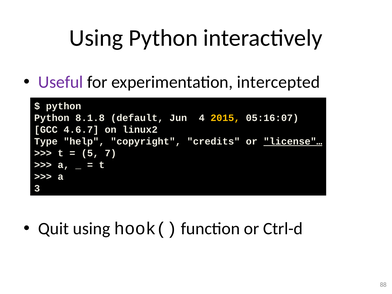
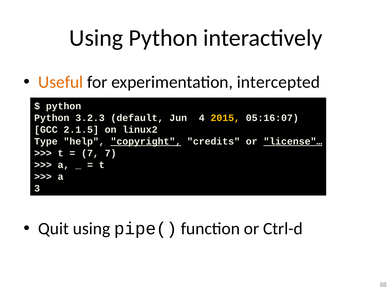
Useful colour: purple -> orange
8.1.8: 8.1.8 -> 3.2.3
4.6.7: 4.6.7 -> 2.1.5
copyright underline: none -> present
5 at (90, 153): 5 -> 7
hook(: hook( -> pipe(
